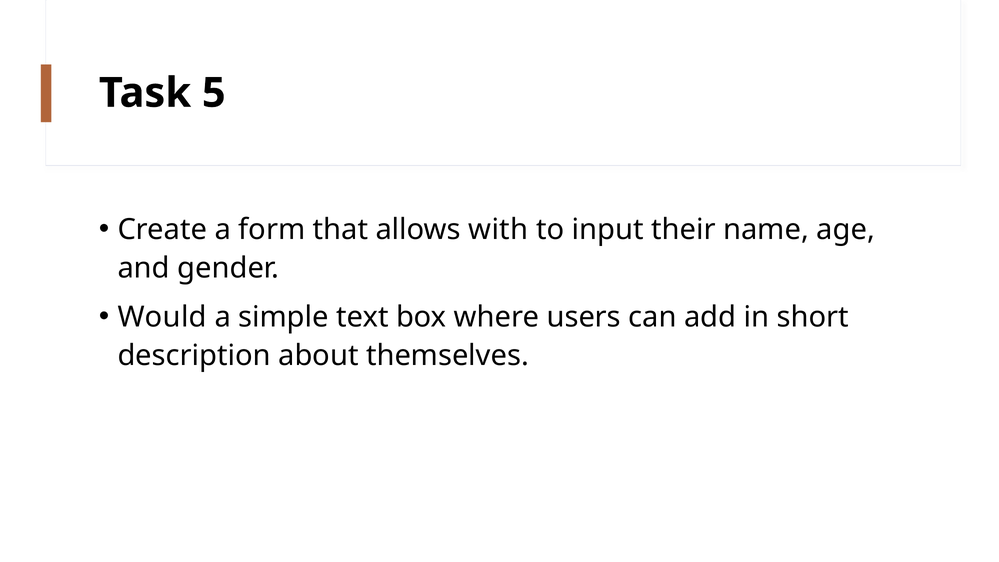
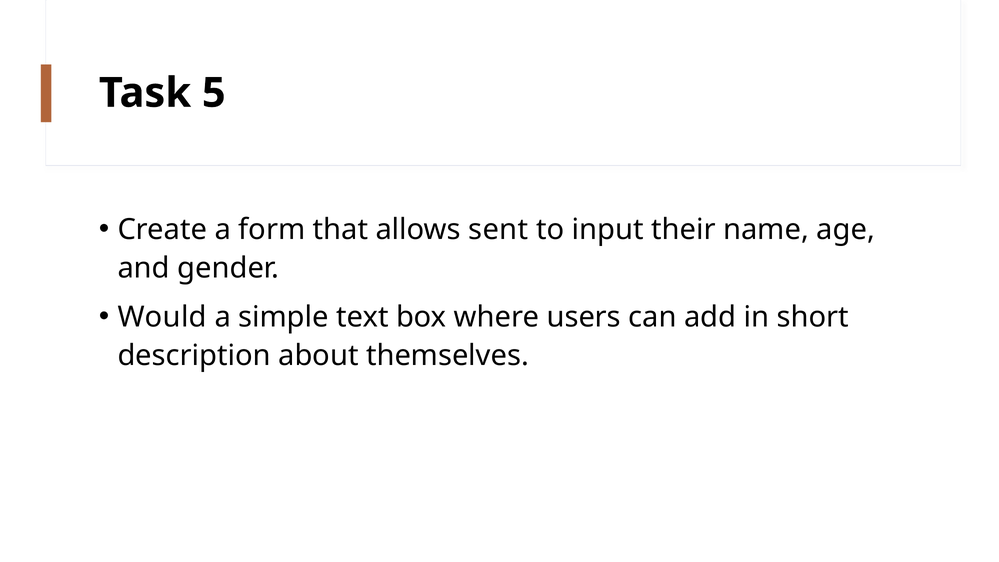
with: with -> sent
